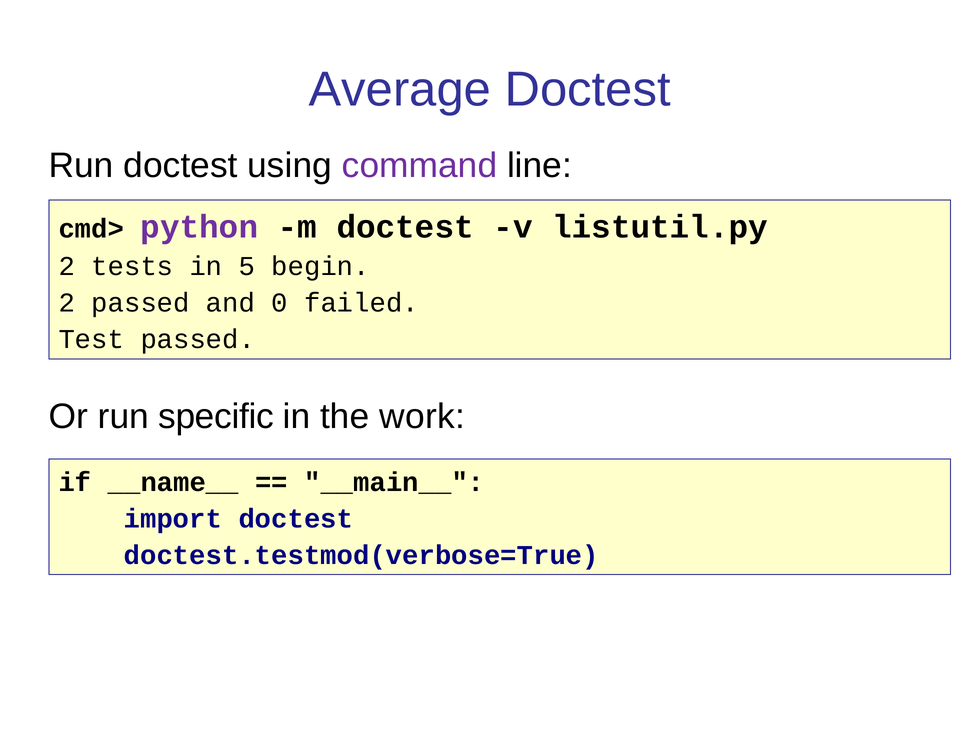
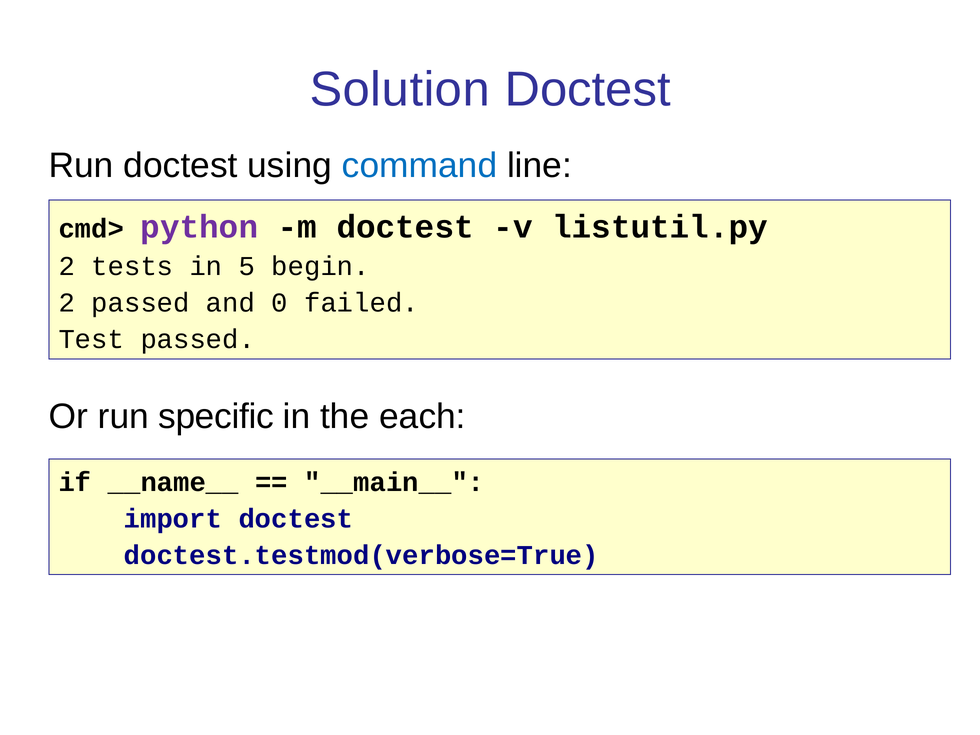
Average: Average -> Solution
command colour: purple -> blue
work: work -> each
